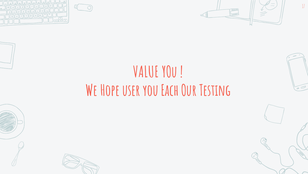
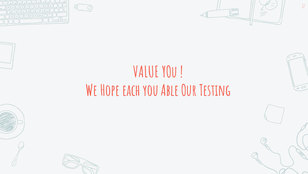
user: user -> each
Each: Each -> Able
